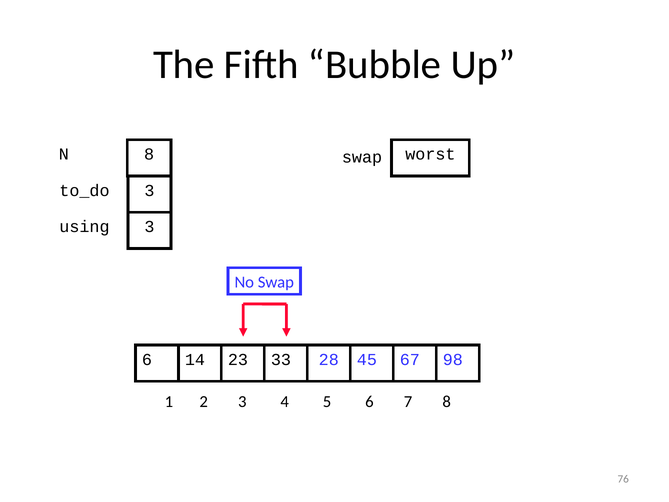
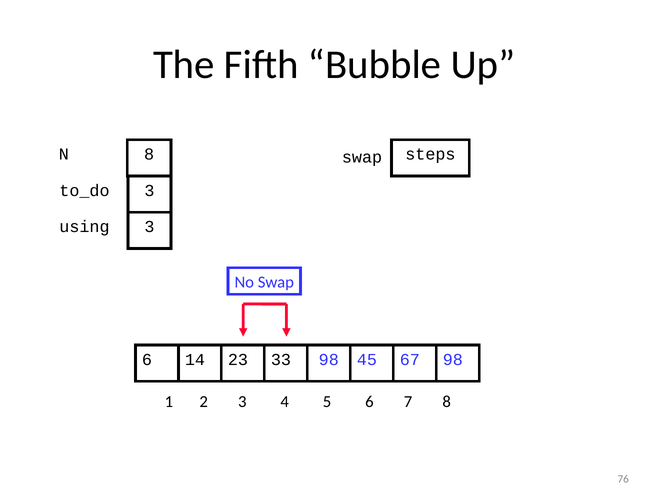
worst: worst -> steps
33 28: 28 -> 98
